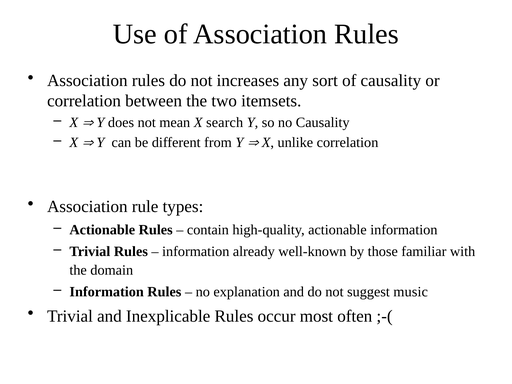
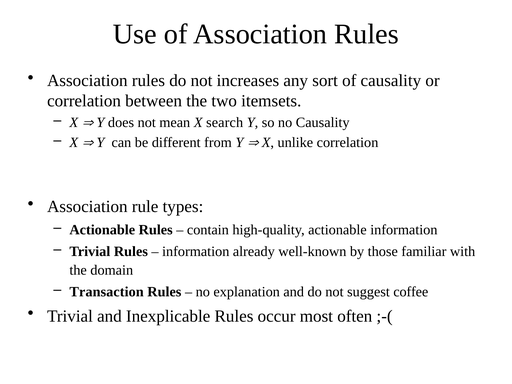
Information at (107, 292): Information -> Transaction
music: music -> coffee
